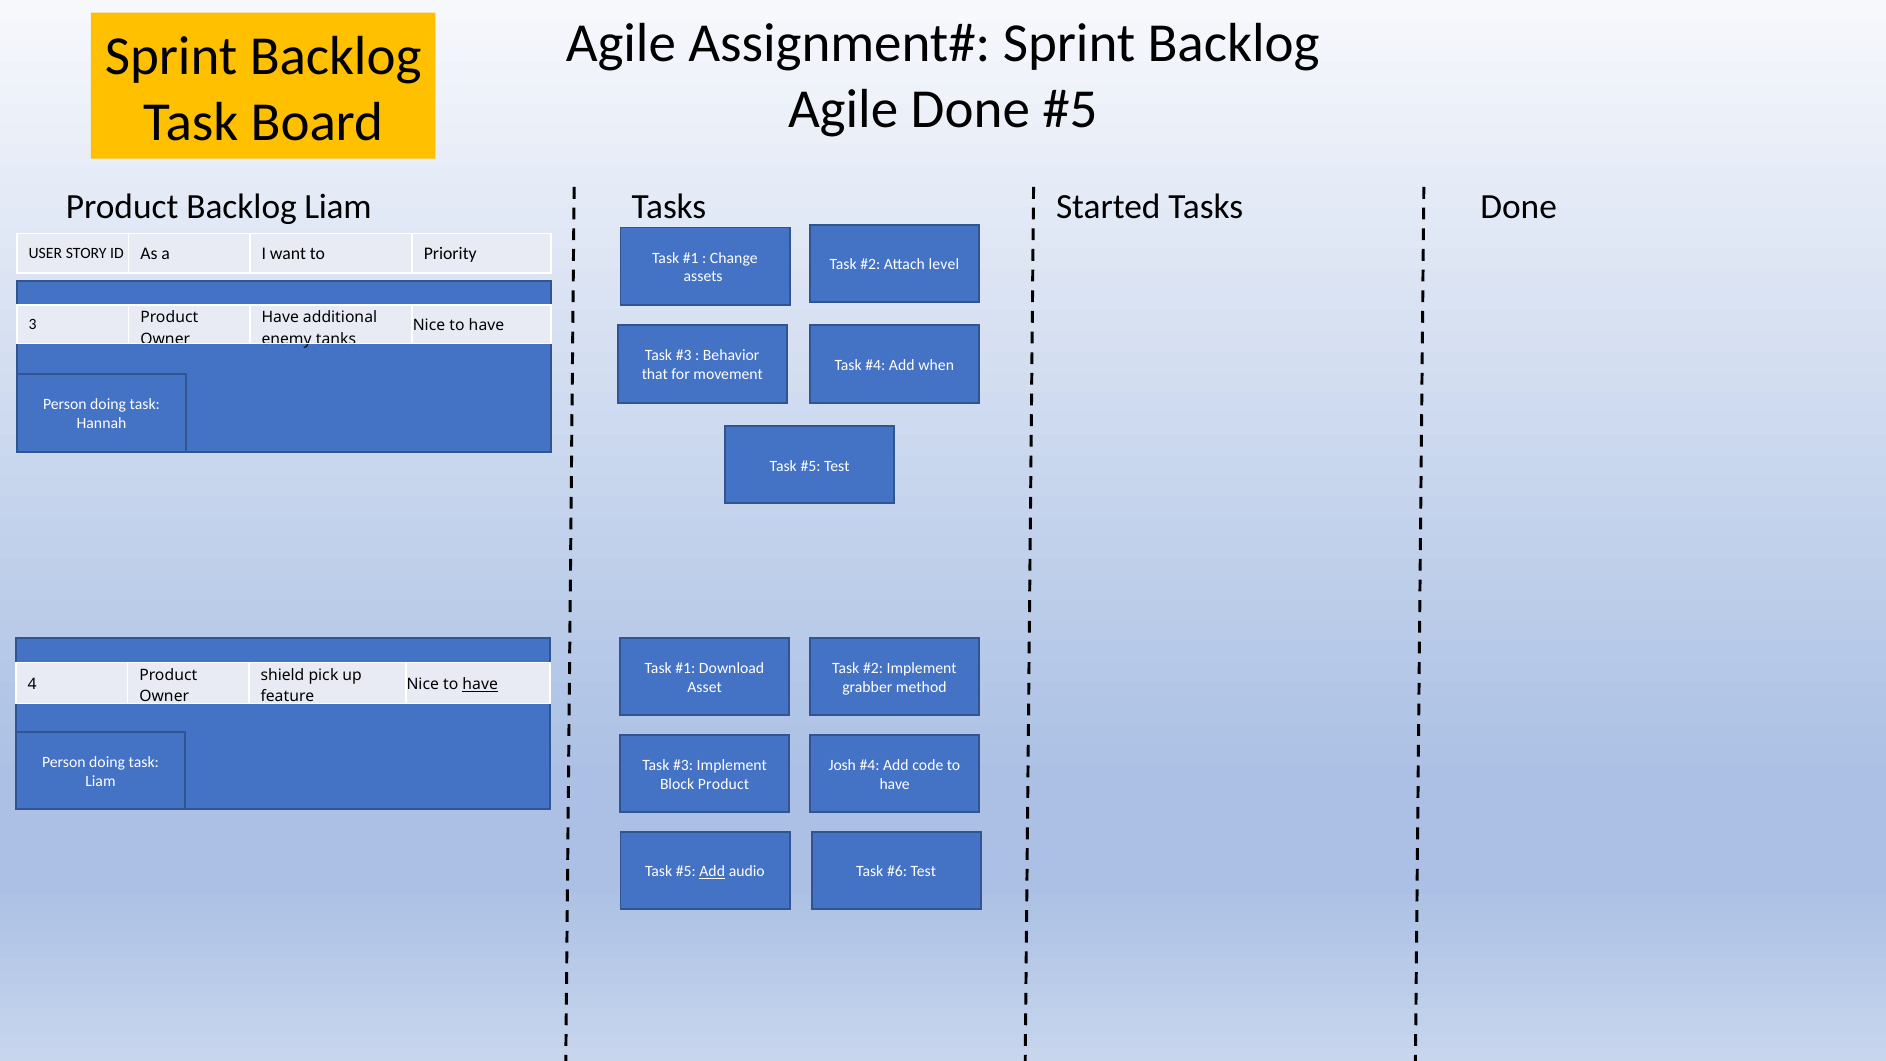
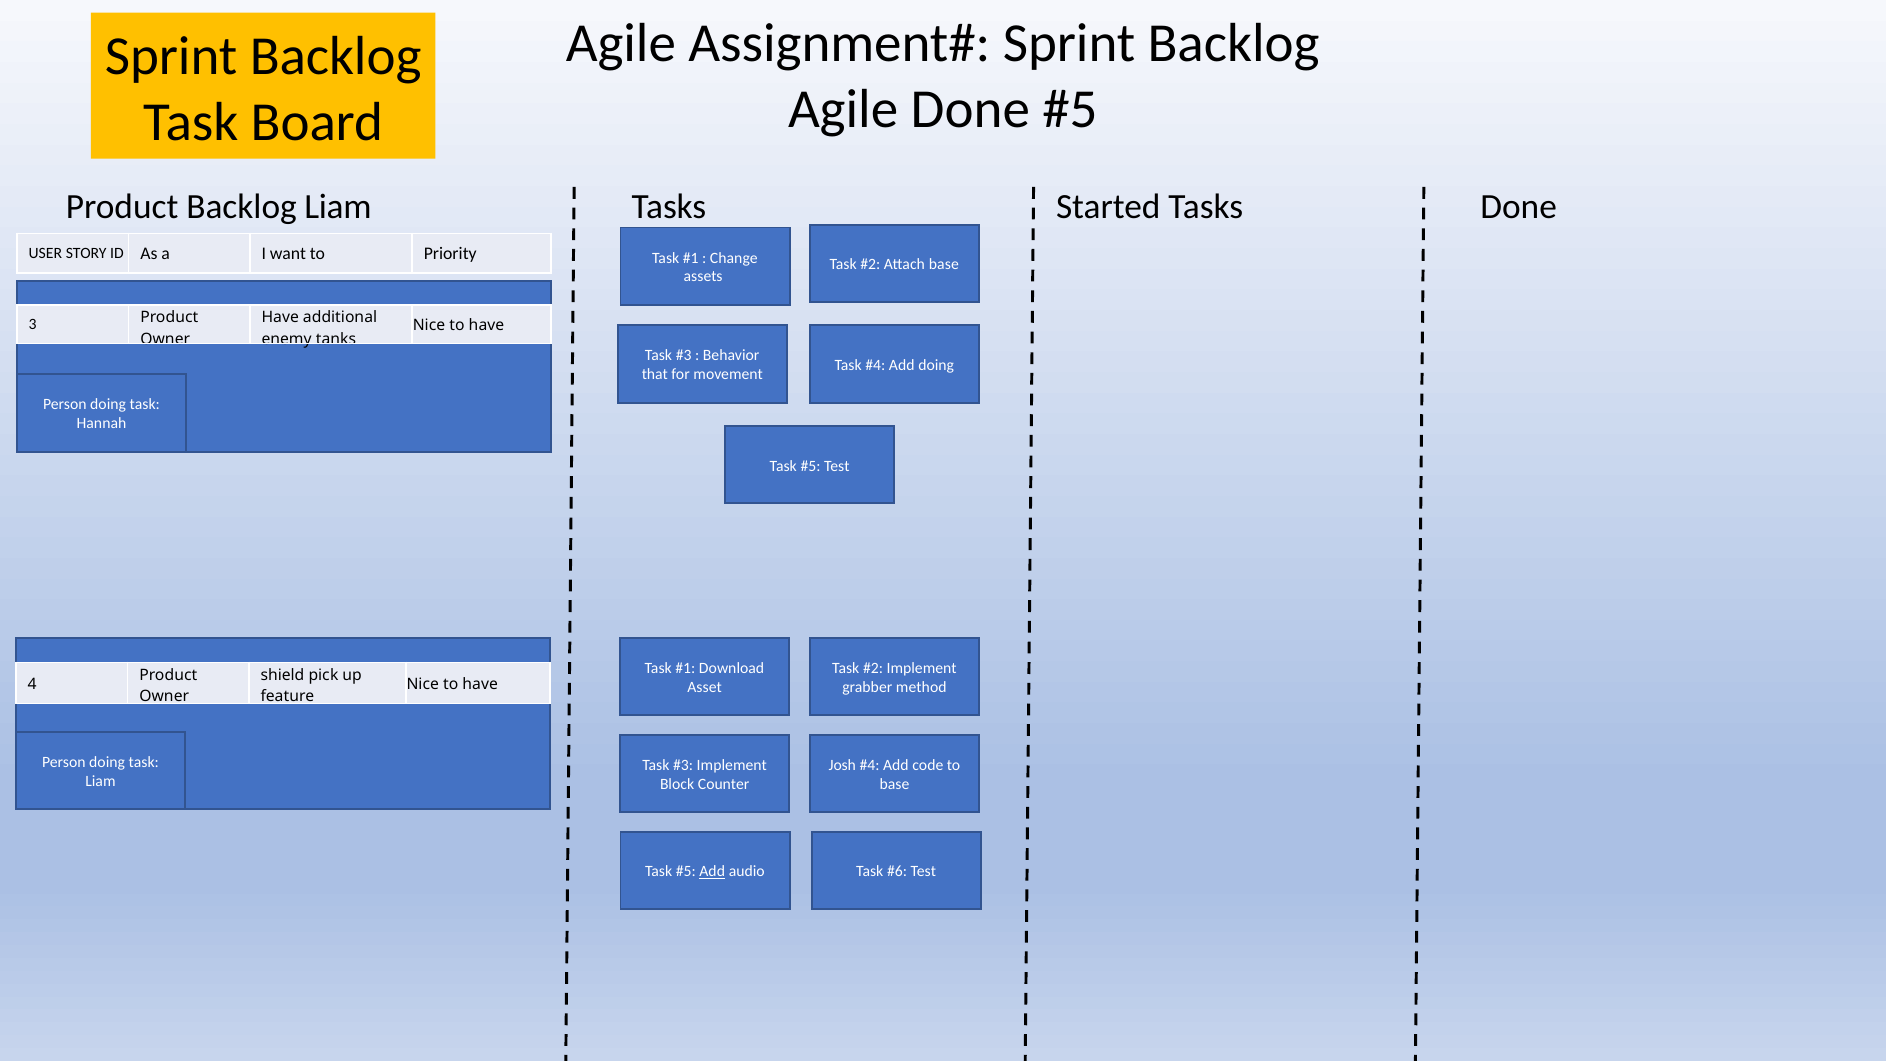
Attach level: level -> base
Add when: when -> doing
have at (480, 684) underline: present -> none
Block Product: Product -> Counter
have at (895, 784): have -> base
